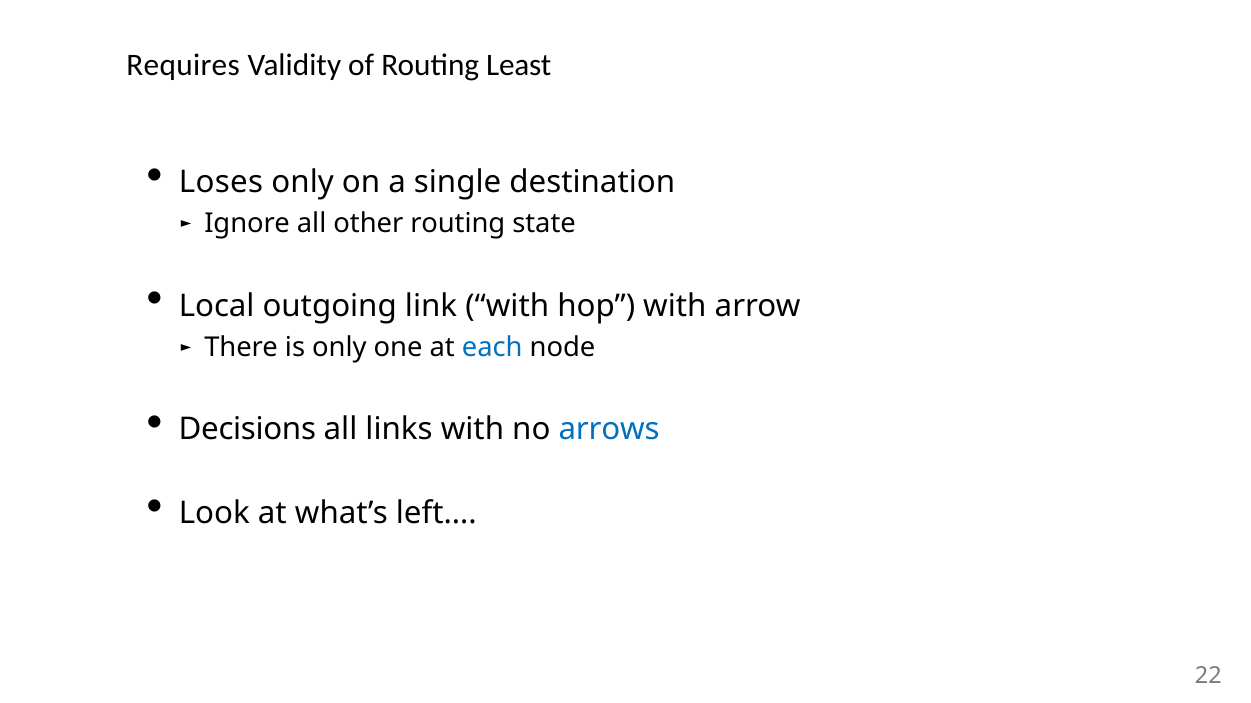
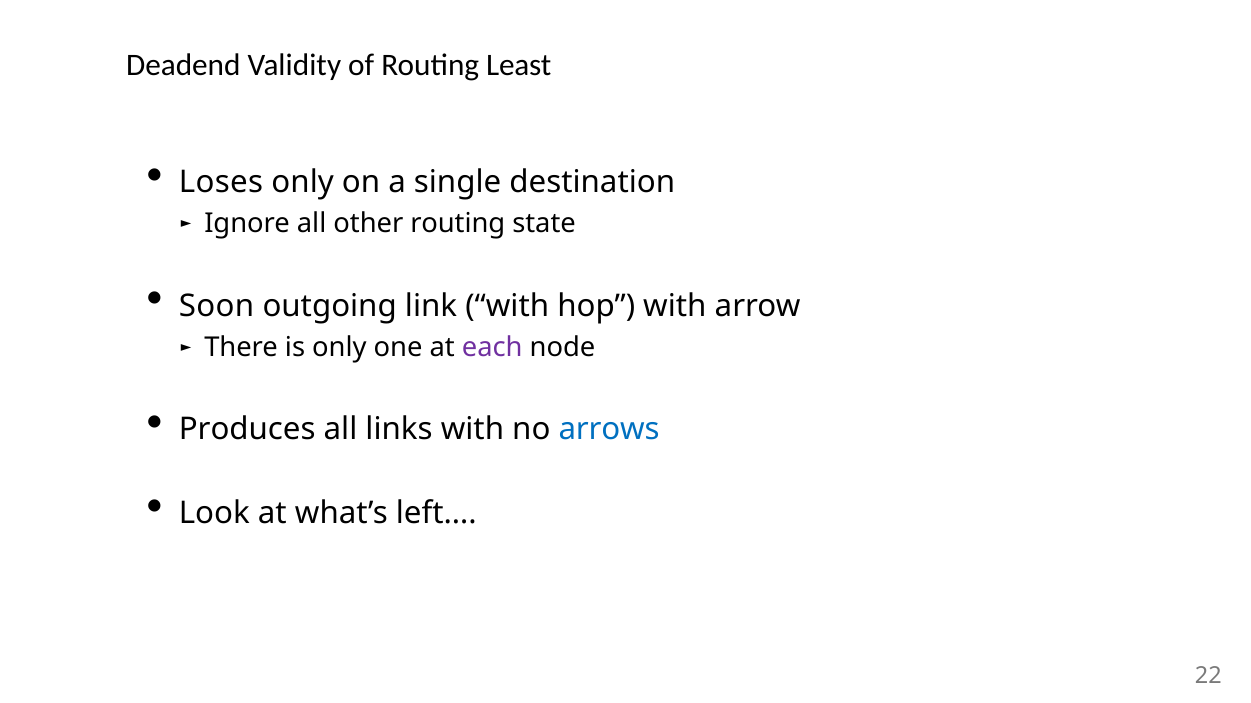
Requires: Requires -> Deadend
Local: Local -> Soon
each colour: blue -> purple
Decisions: Decisions -> Produces
